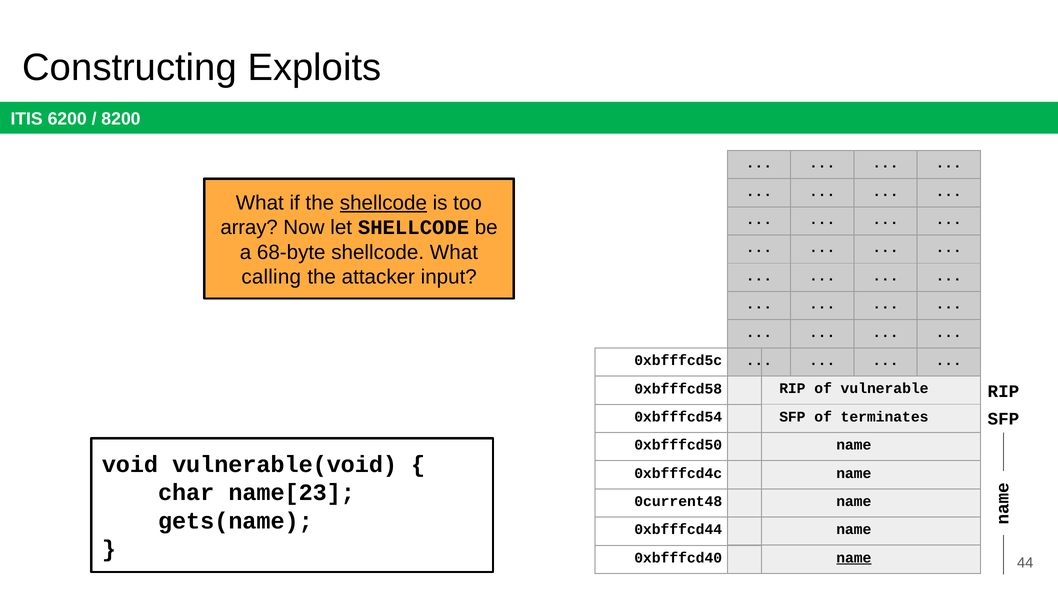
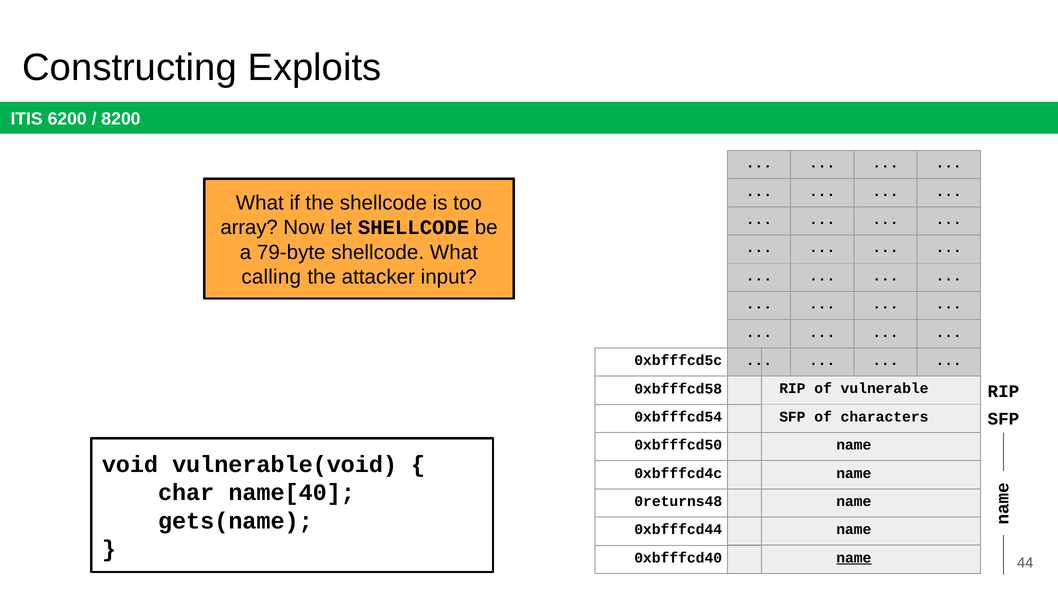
shellcode at (383, 203) underline: present -> none
68-byte: 68-byte -> 79-byte
terminates: terminates -> characters
name[23: name[23 -> name[40
0current48: 0current48 -> 0returns48
